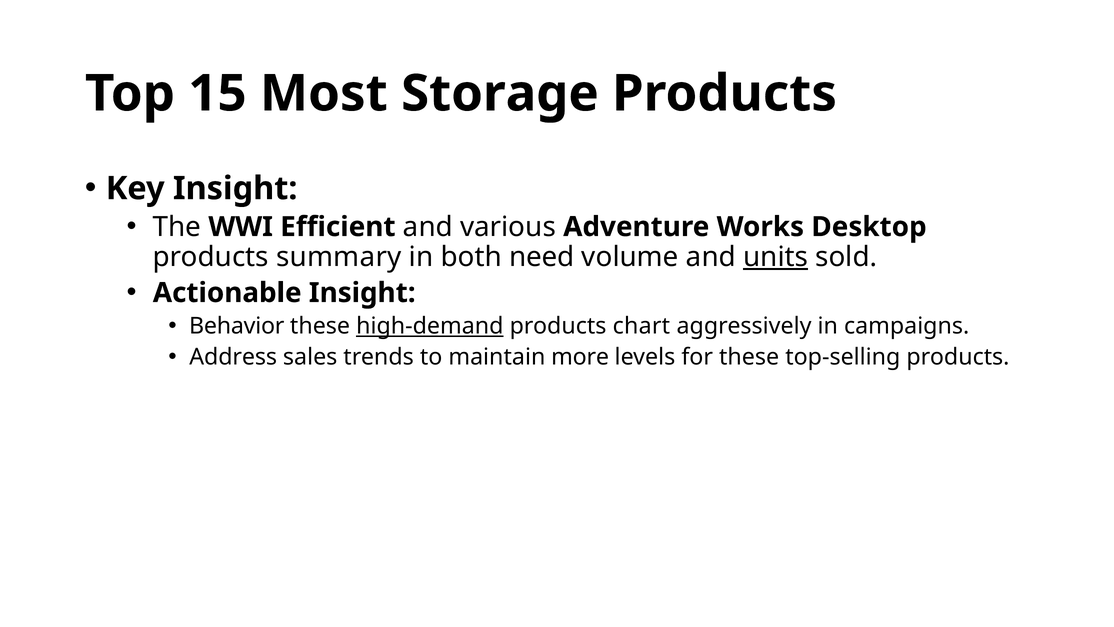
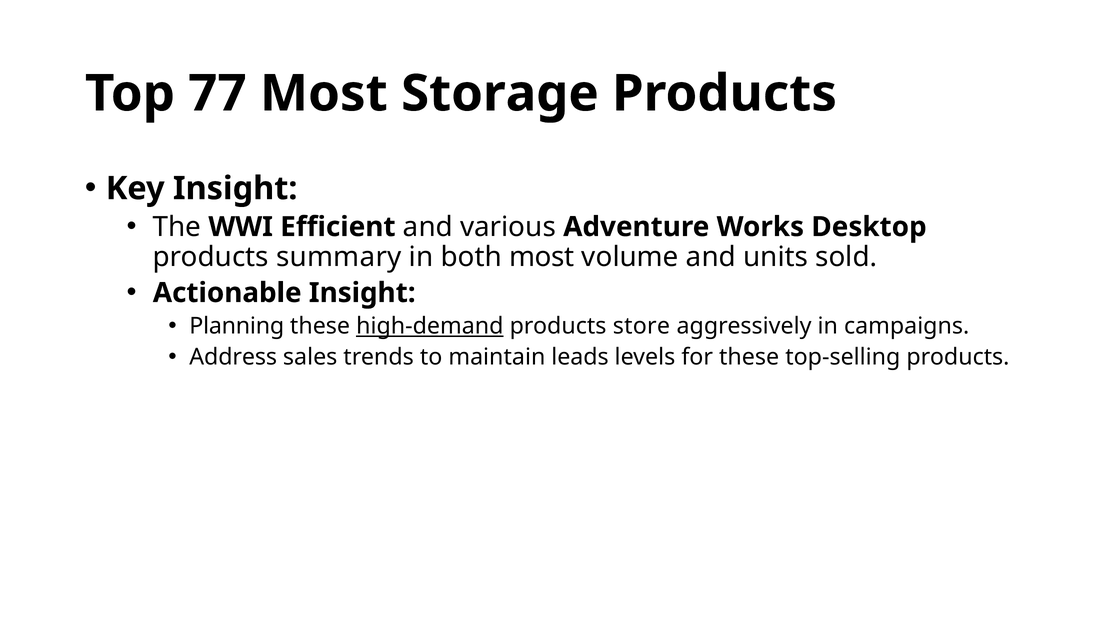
15: 15 -> 77
both need: need -> most
units underline: present -> none
Behavior: Behavior -> Planning
chart: chart -> store
more: more -> leads
